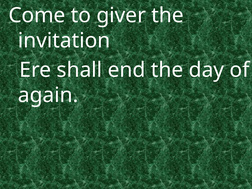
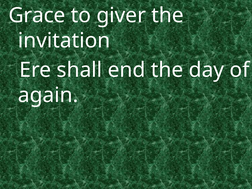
Come: Come -> Grace
